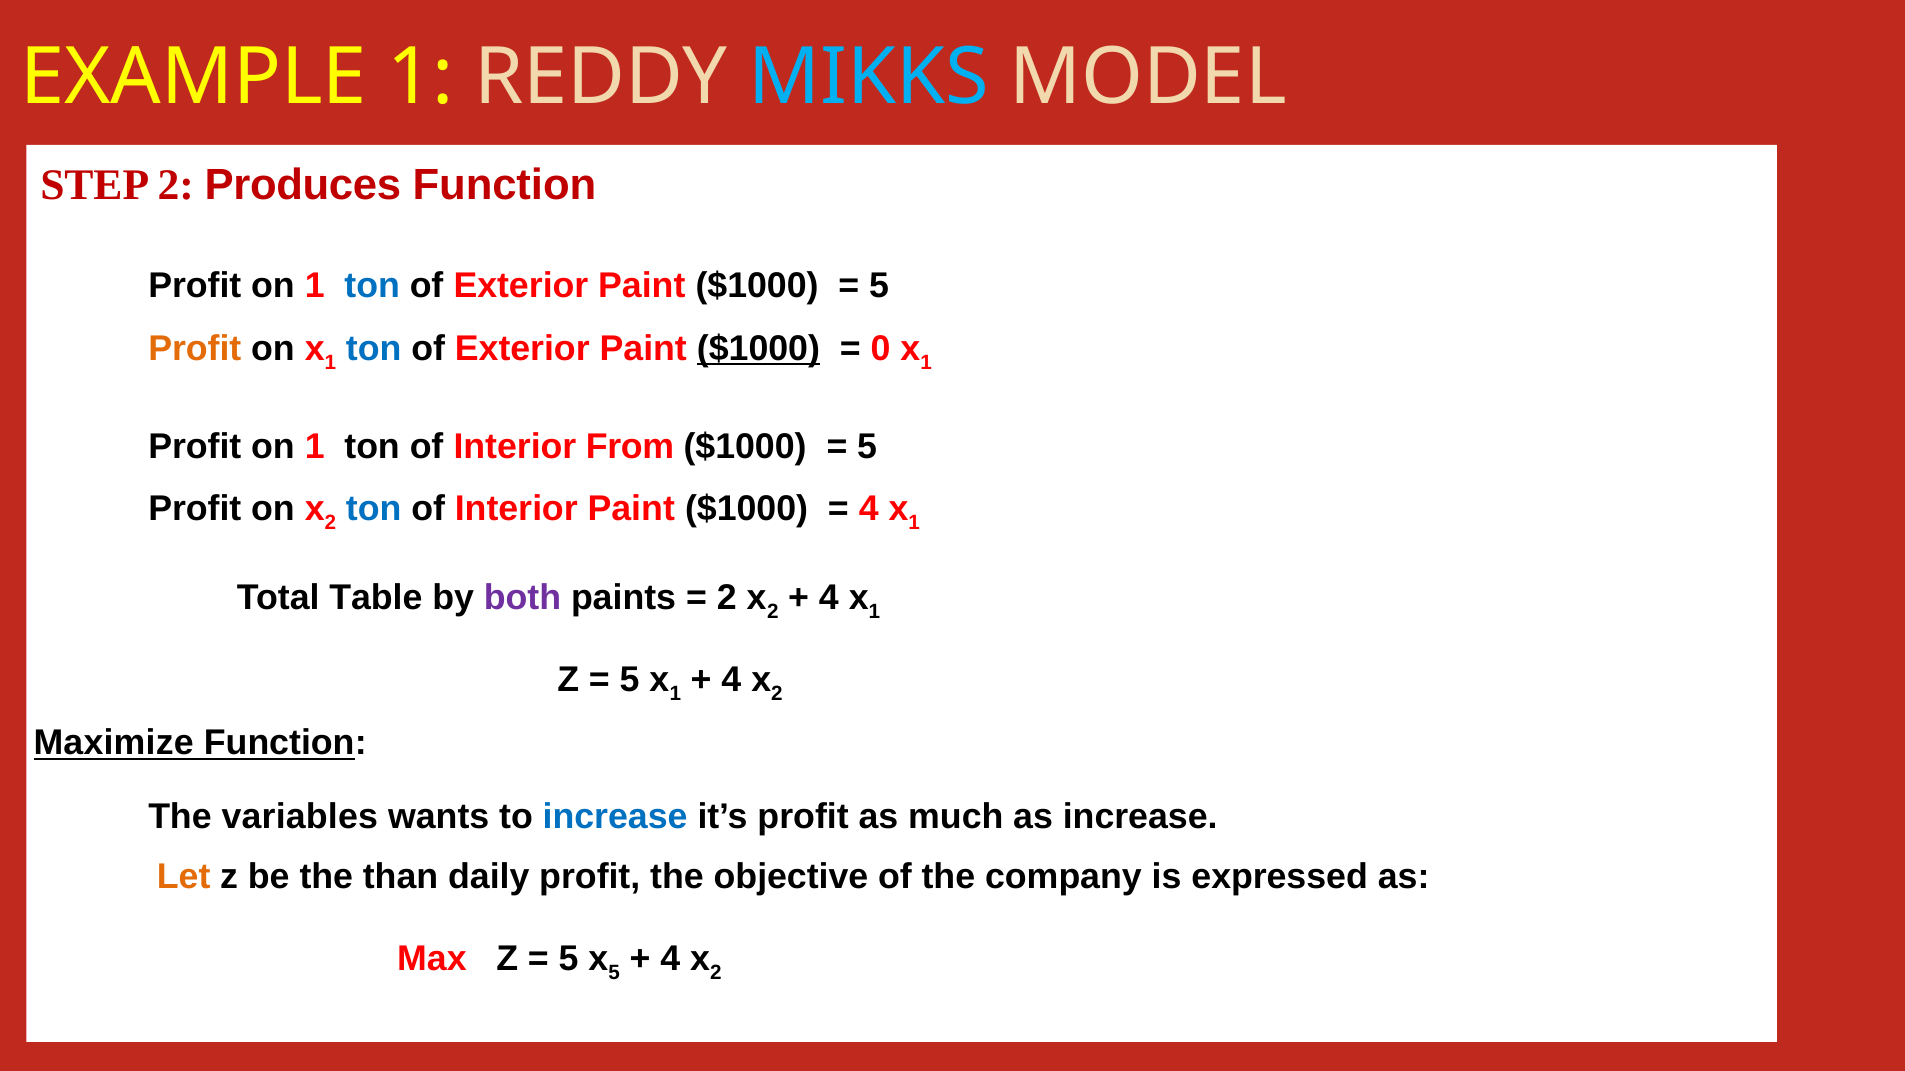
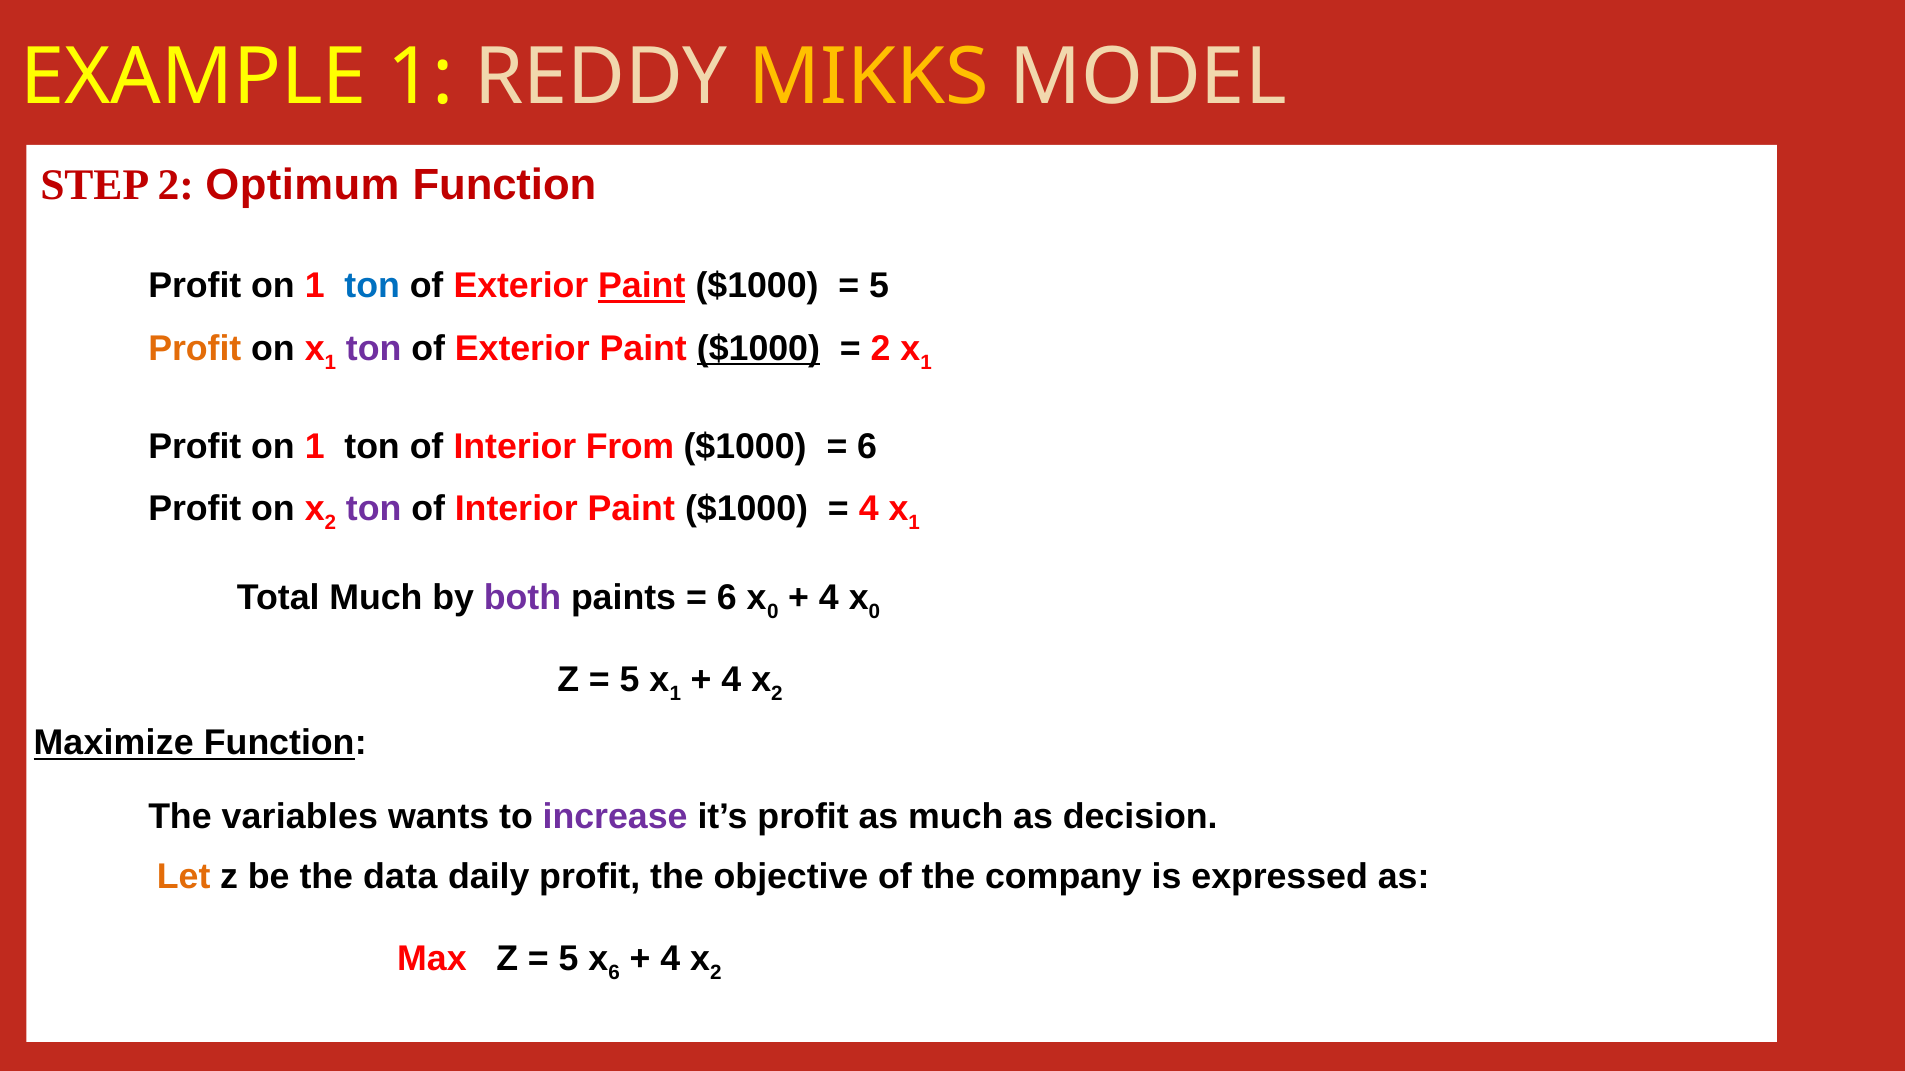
MIKKS colour: light blue -> yellow
Produces: Produces -> Optimum
Paint at (642, 286) underline: none -> present
ton at (374, 349) colour: blue -> purple
0 at (881, 349): 0 -> 2
5 at (867, 447): 5 -> 6
ton at (374, 509) colour: blue -> purple
Total Table: Table -> Much
2 at (727, 598): 2 -> 6
2 at (773, 612): 2 -> 0
1 at (874, 612): 1 -> 0
increase at (615, 817) colour: blue -> purple
as increase: increase -> decision
than: than -> data
5 at (614, 974): 5 -> 6
